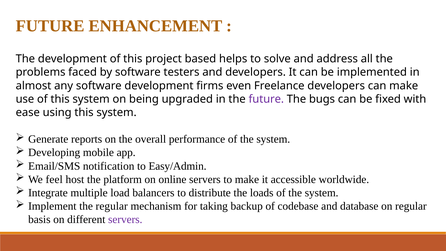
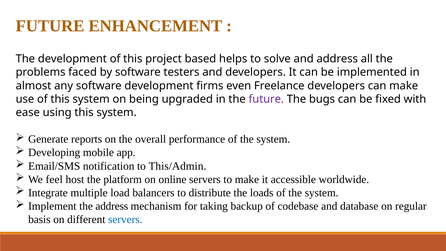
Easy/Admin: Easy/Admin -> This/Admin
the regular: regular -> address
servers at (125, 219) colour: purple -> blue
